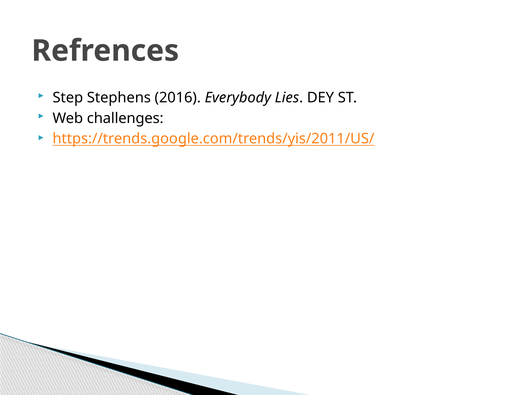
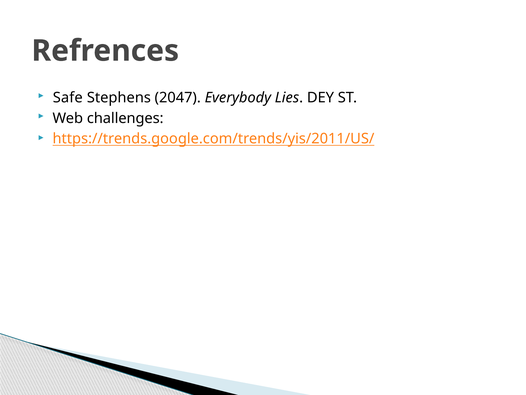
Step: Step -> Safe
2016: 2016 -> 2047
